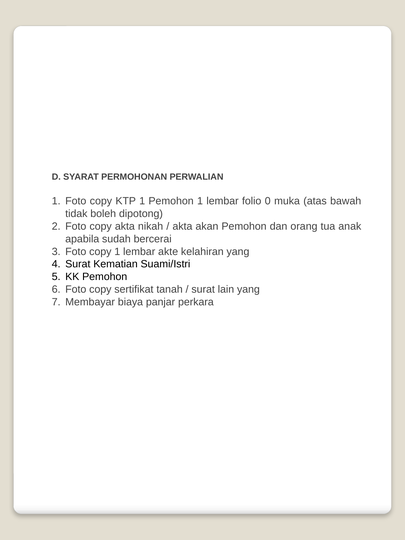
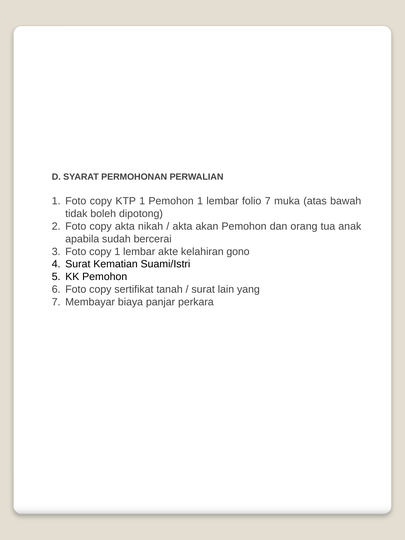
folio 0: 0 -> 7
kelahiran yang: yang -> gono
